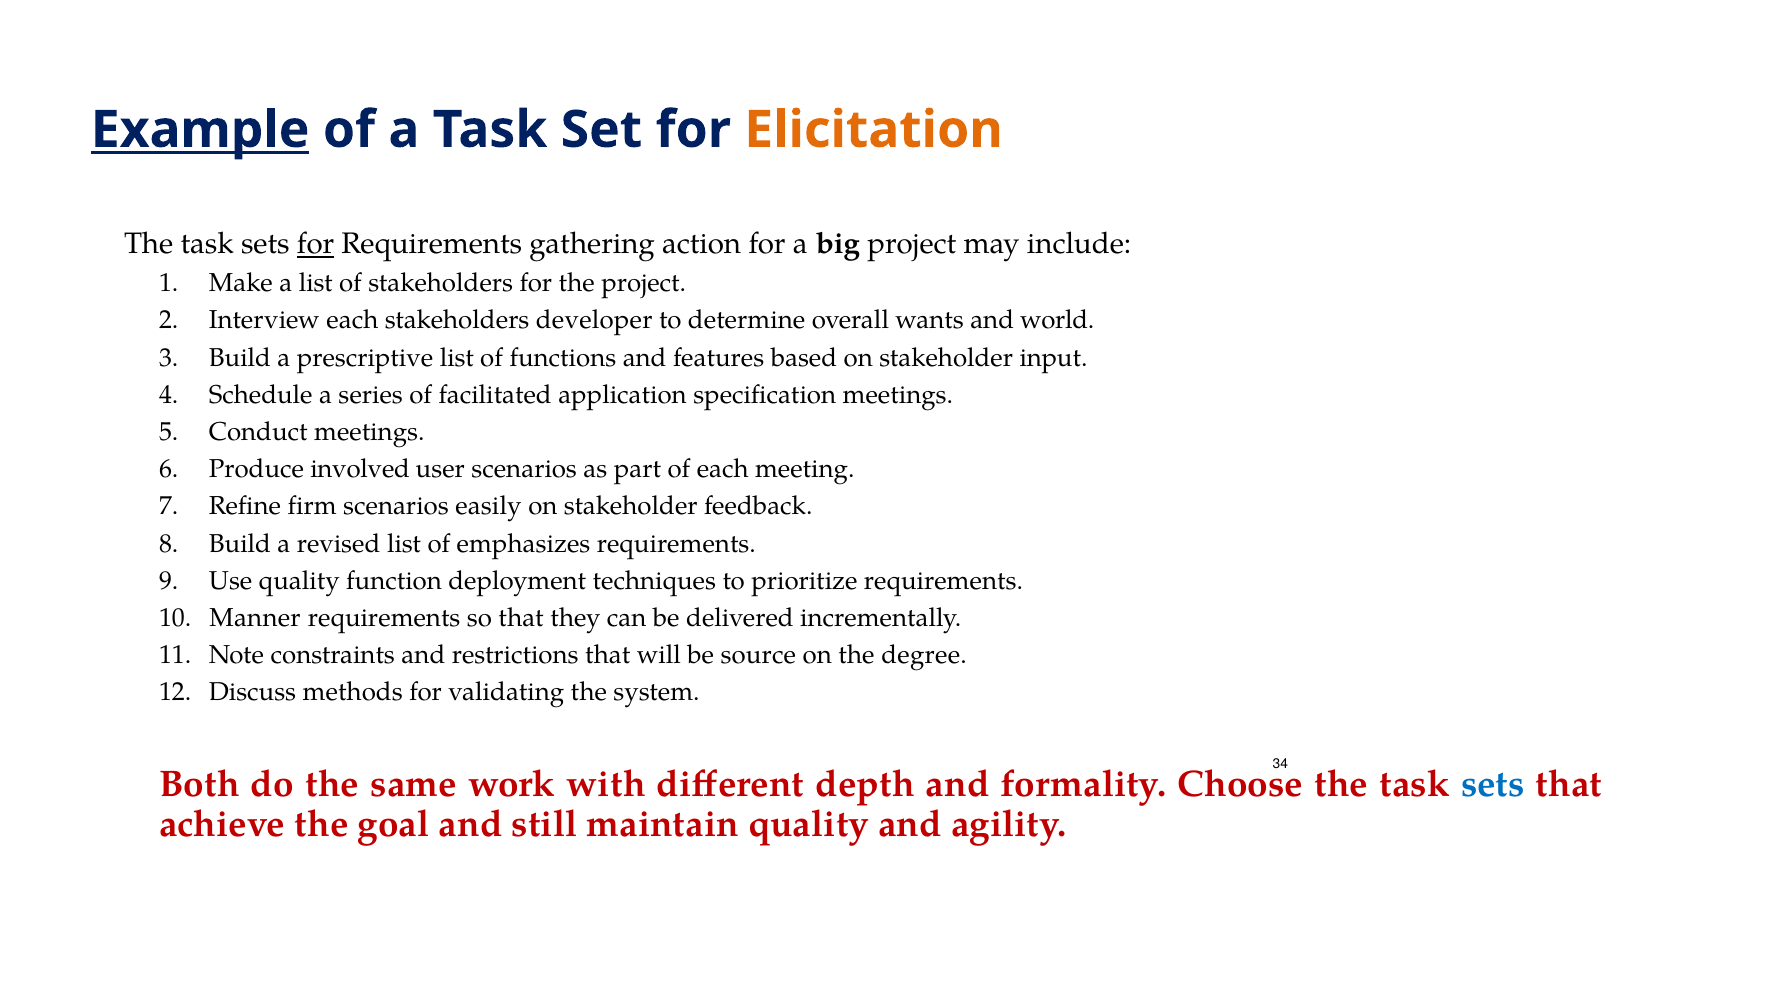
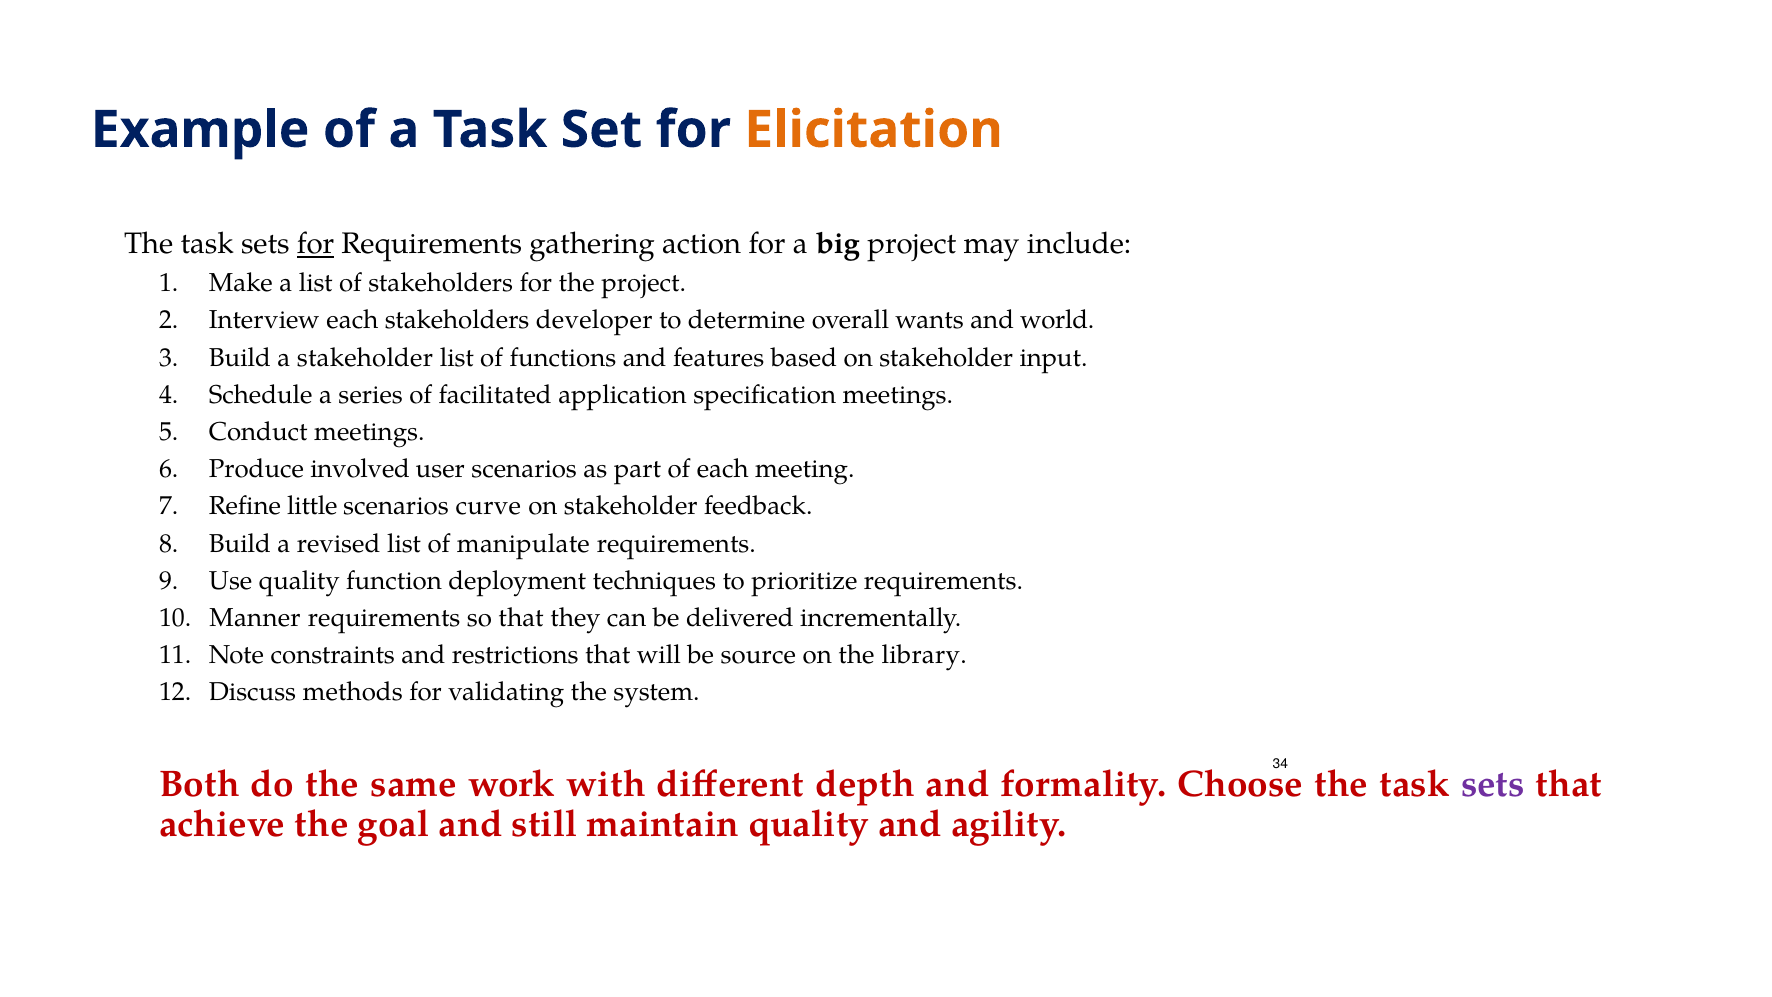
Example underline: present -> none
a prescriptive: prescriptive -> stakeholder
firm: firm -> little
easily: easily -> curve
emphasizes: emphasizes -> manipulate
degree: degree -> library
sets at (1493, 784) colour: blue -> purple
